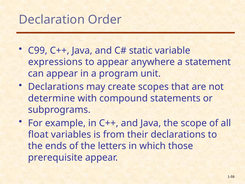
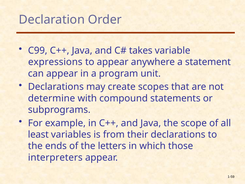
static: static -> takes
float: float -> least
prerequisite: prerequisite -> interpreters
